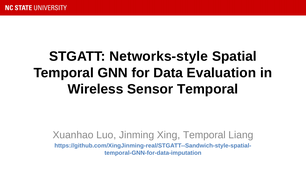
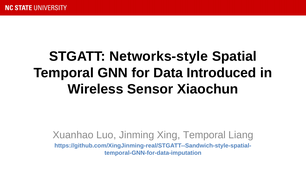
Evaluation: Evaluation -> Introduced
Sensor Temporal: Temporal -> Xiaochun
